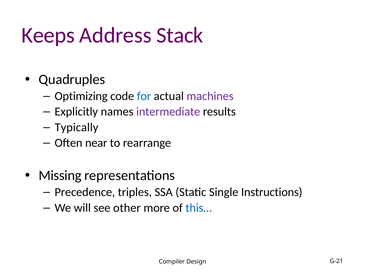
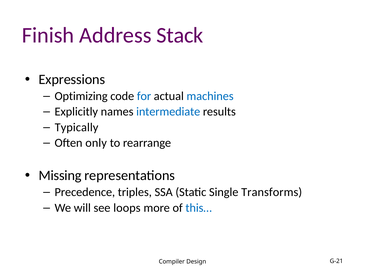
Keeps: Keeps -> Finish
Quadruples: Quadruples -> Expressions
machines colour: purple -> blue
intermediate colour: purple -> blue
near: near -> only
Instructions: Instructions -> Transforms
other: other -> loops
